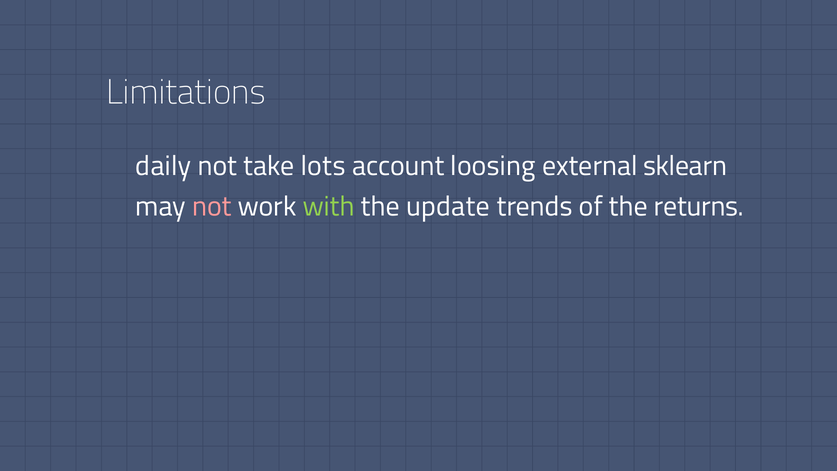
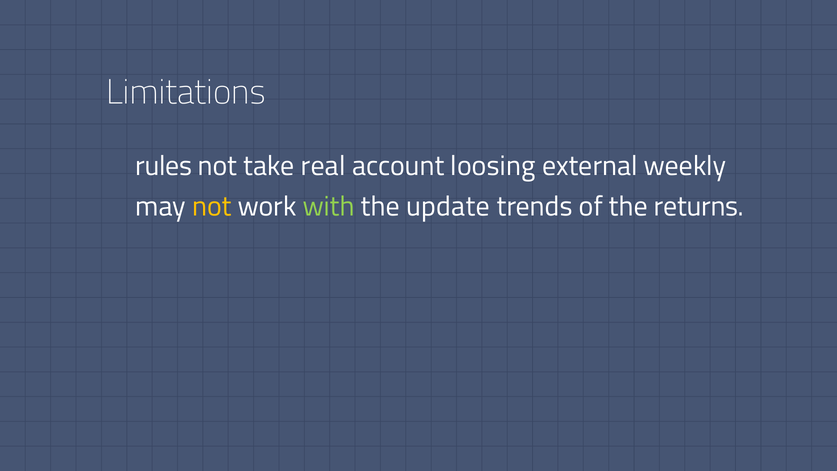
daily: daily -> rules
lots: lots -> real
sklearn: sklearn -> weekly
not at (212, 206) colour: pink -> yellow
